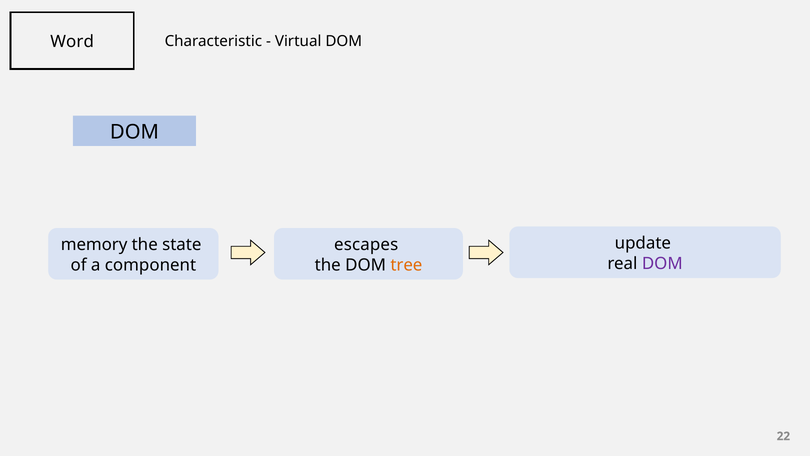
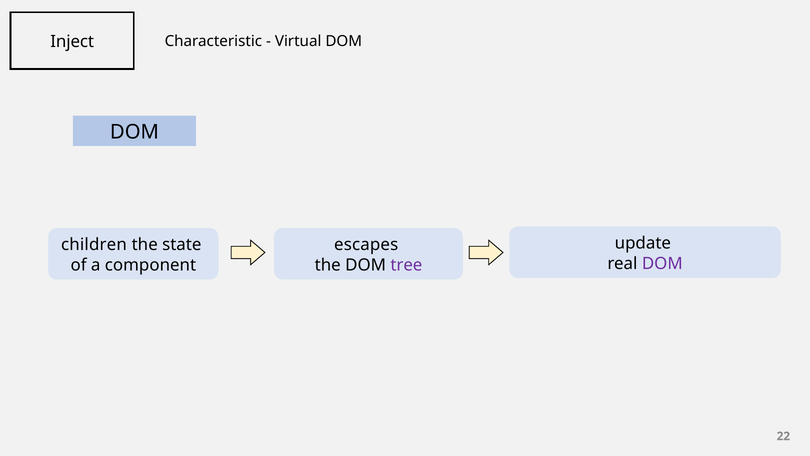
Word: Word -> Inject
memory: memory -> children
tree colour: orange -> purple
